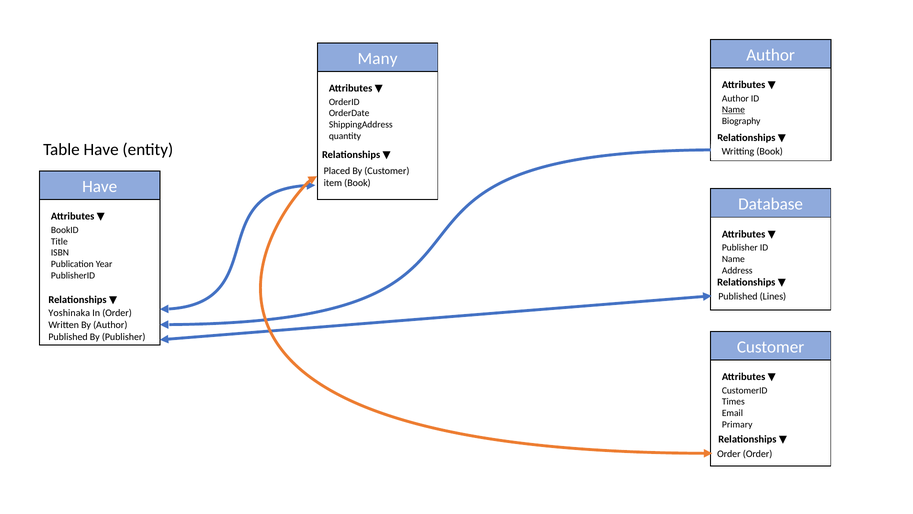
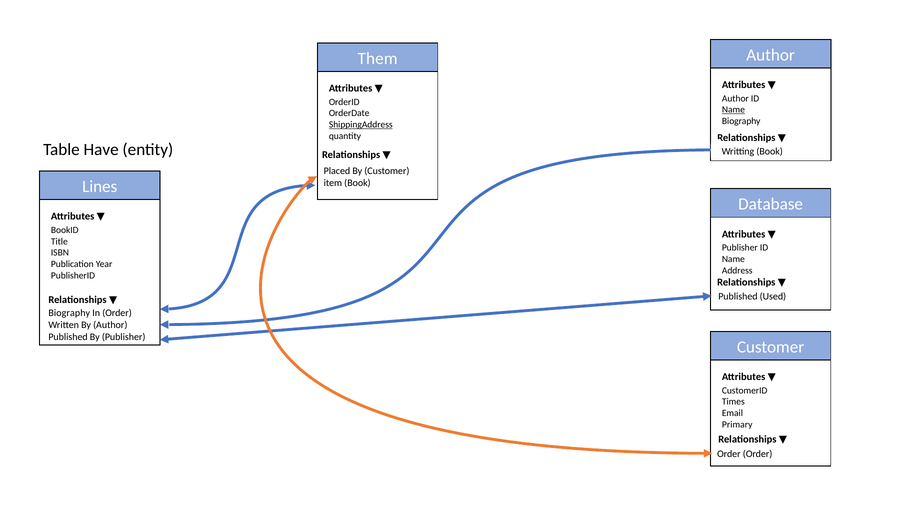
Many: Many -> Them
ShippingAddress underline: none -> present
Have at (100, 186): Have -> Lines
Lines: Lines -> Used
Yoshinaka at (69, 313): Yoshinaka -> Biography
